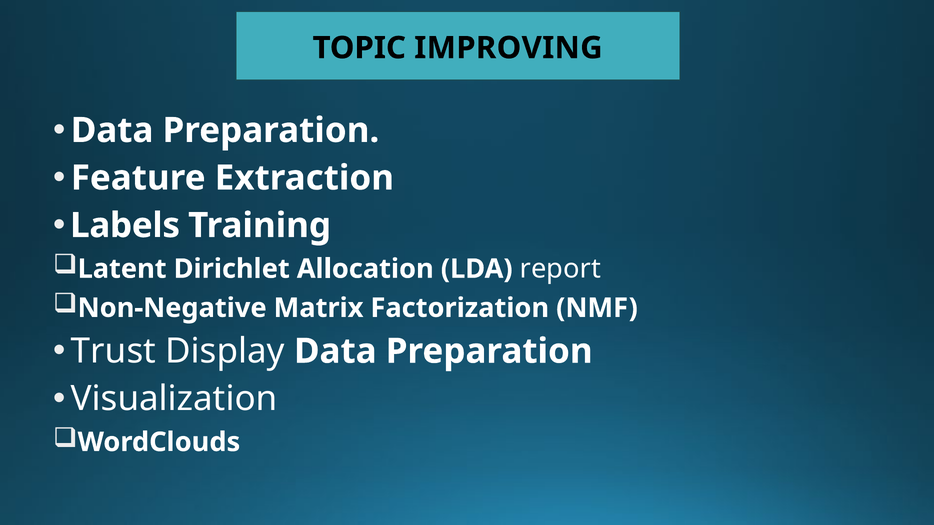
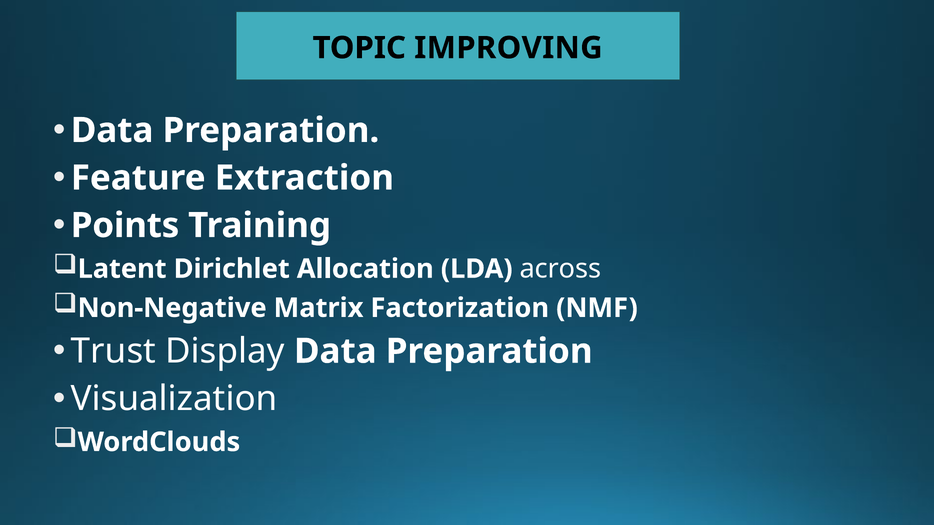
Labels: Labels -> Points
report: report -> across
